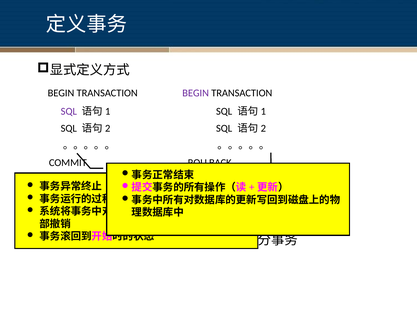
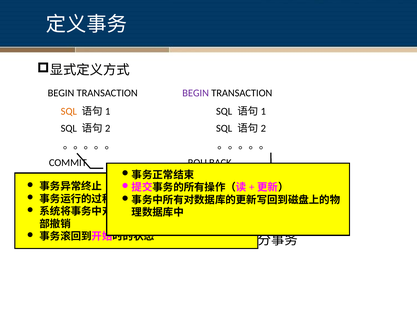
SQL at (69, 111) colour: purple -> orange
